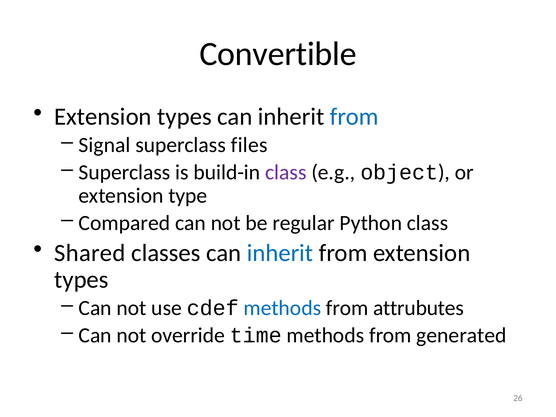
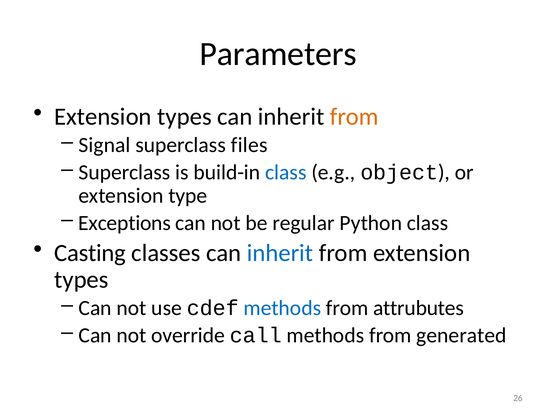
Convertible: Convertible -> Parameters
from at (354, 117) colour: blue -> orange
class at (286, 172) colour: purple -> blue
Compared: Compared -> Exceptions
Shared: Shared -> Casting
time: time -> call
